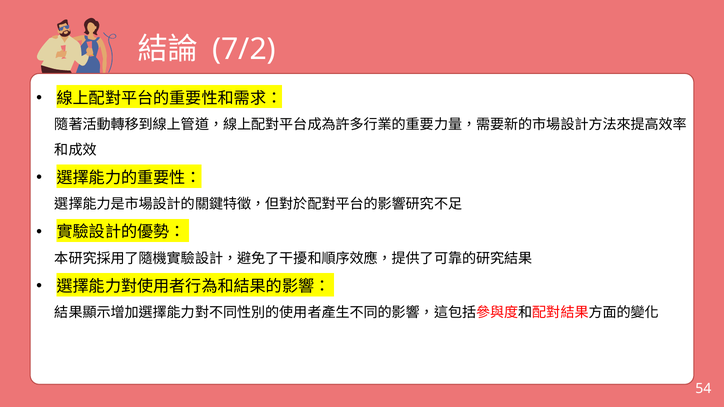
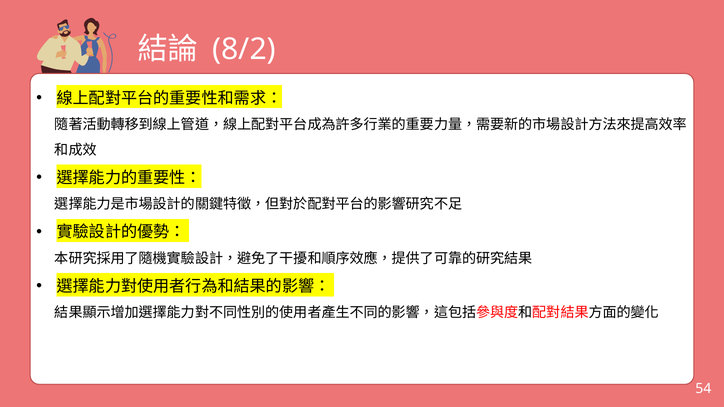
7/2: 7/2 -> 8/2
